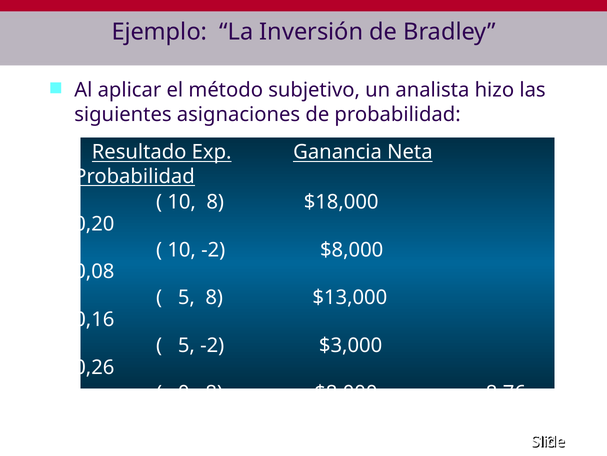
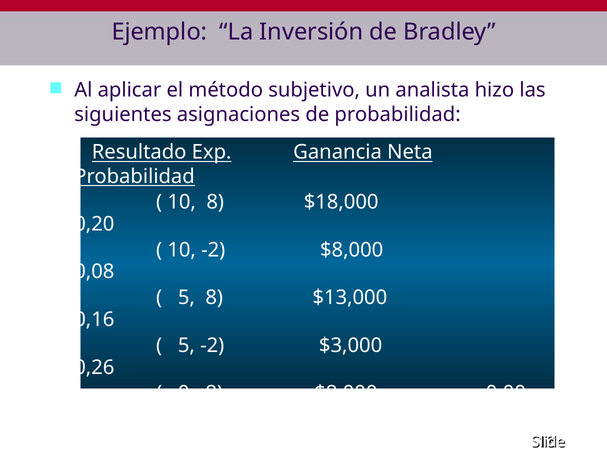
8,76: 8,76 -> 0,00
